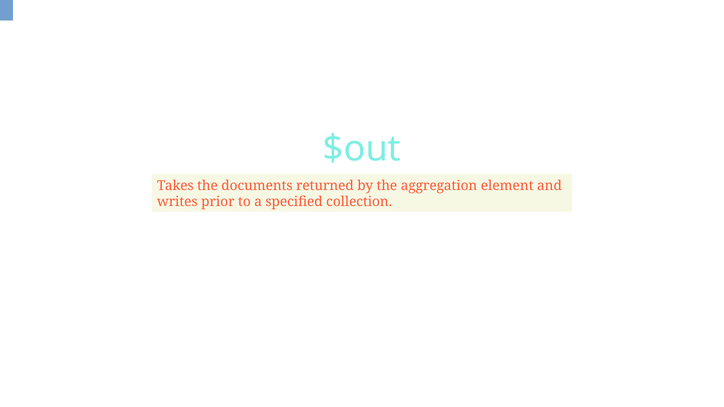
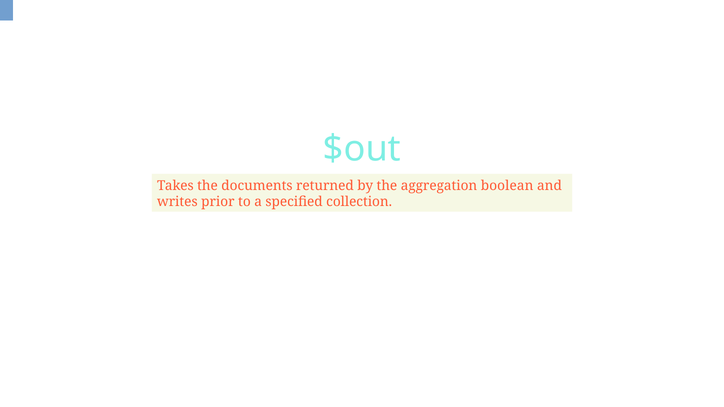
element: element -> boolean
